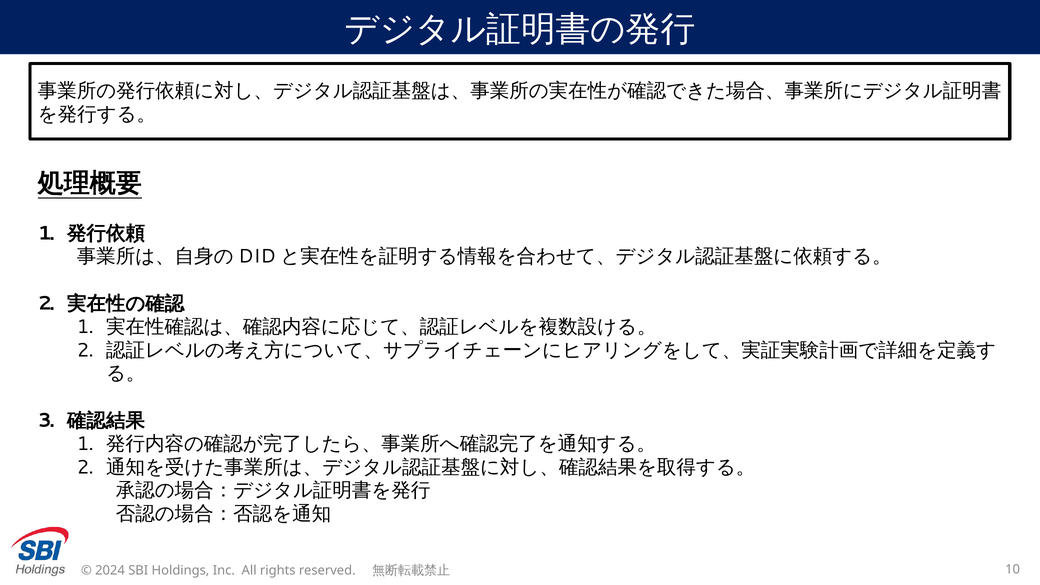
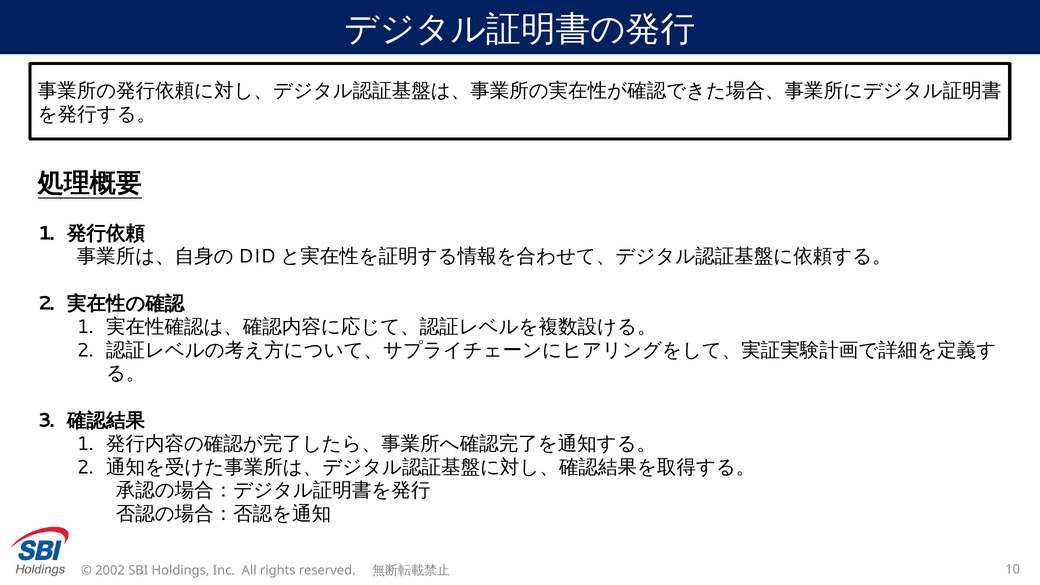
2024: 2024 -> 2002
